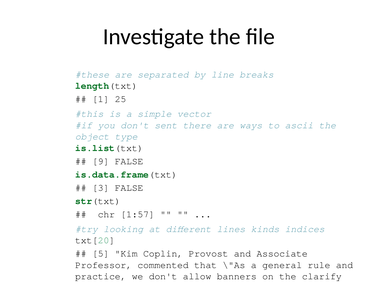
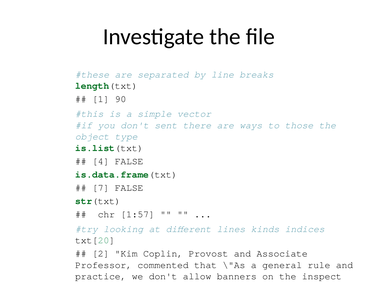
25: 25 -> 90
ascii: ascii -> those
9: 9 -> 4
3: 3 -> 7
5: 5 -> 2
clarify: clarify -> inspect
